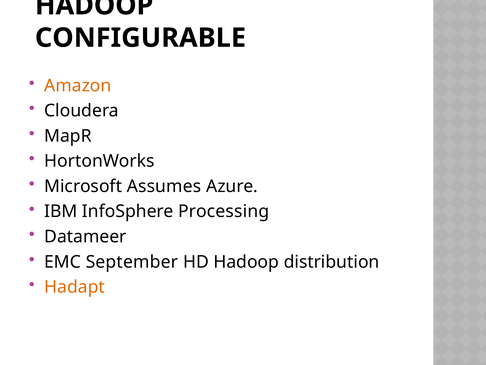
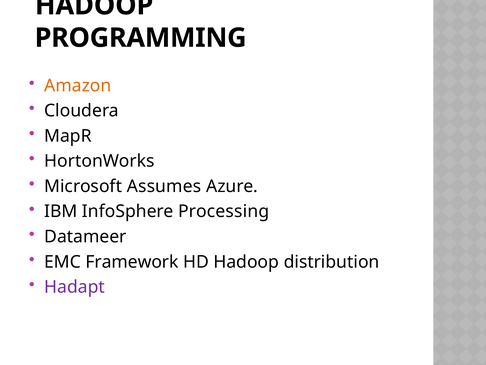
CONFIGURABLE: CONFIGURABLE -> PROGRAMMING
September: September -> Framework
Hadapt colour: orange -> purple
